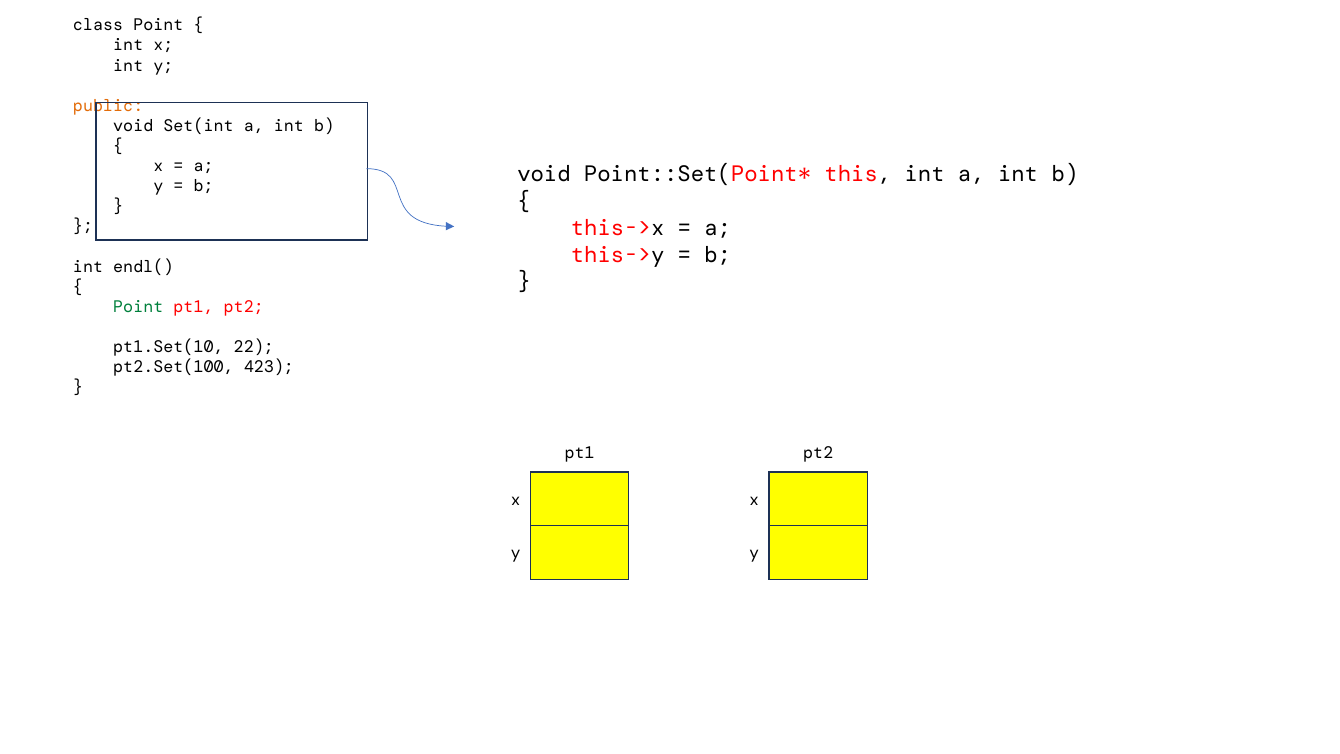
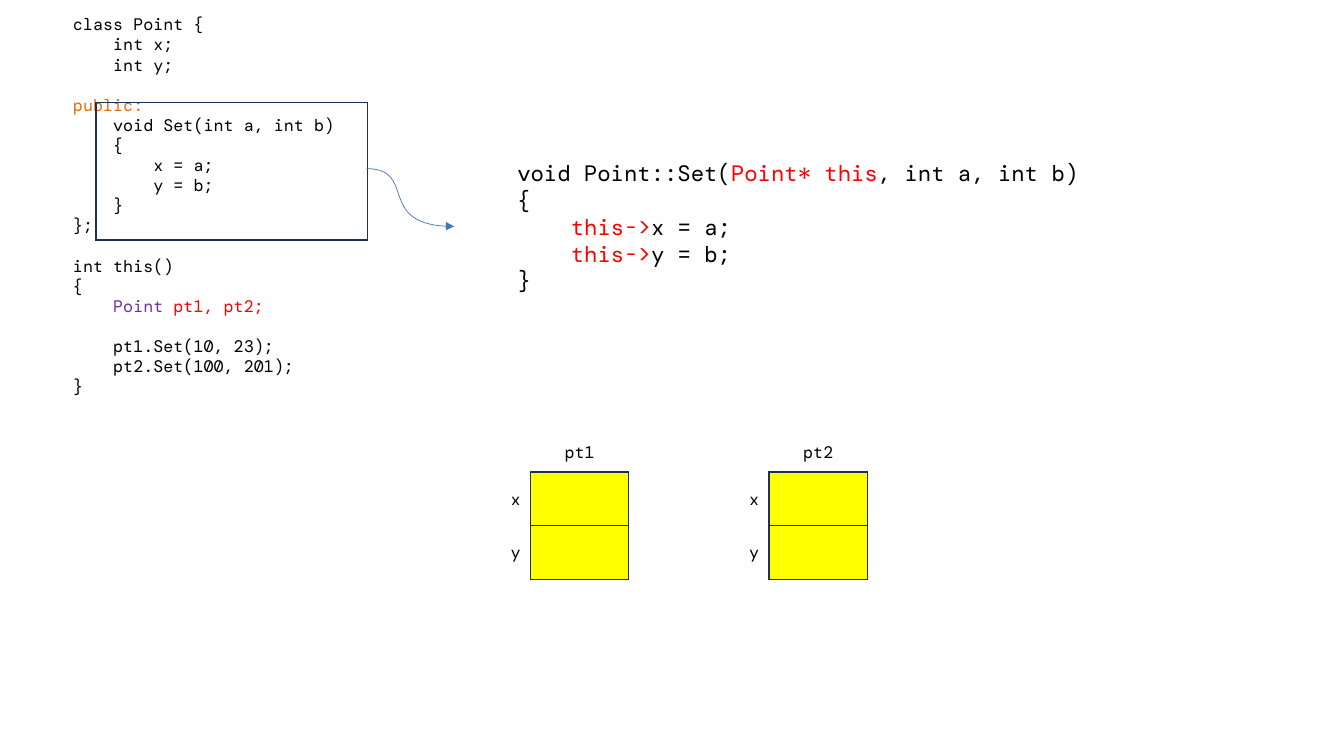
endl(: endl( -> this(
Point at (138, 307) colour: green -> purple
22: 22 -> 23
423: 423 -> 201
